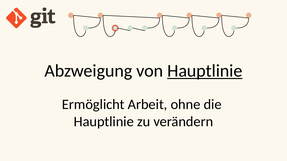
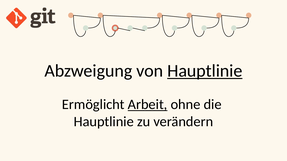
Arbeit underline: none -> present
